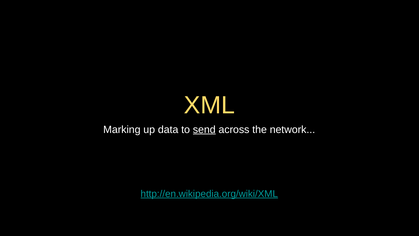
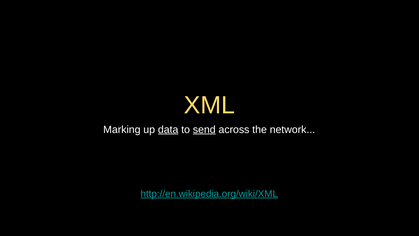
data underline: none -> present
